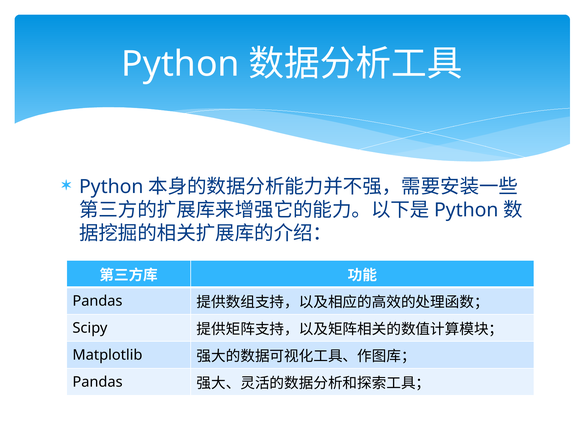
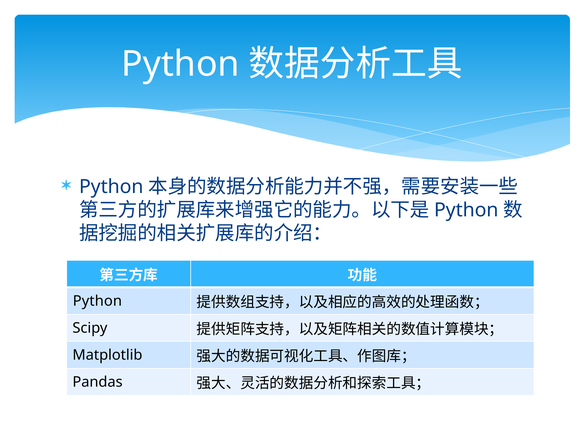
Pandas at (97, 301): Pandas -> Python
